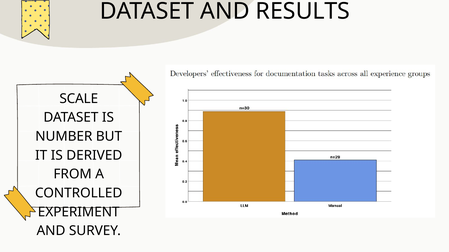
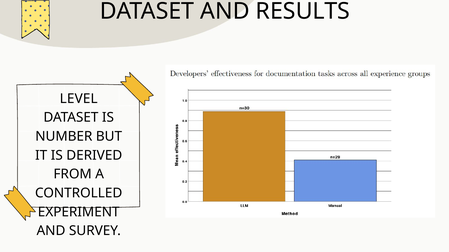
SCALE: SCALE -> LEVEL
